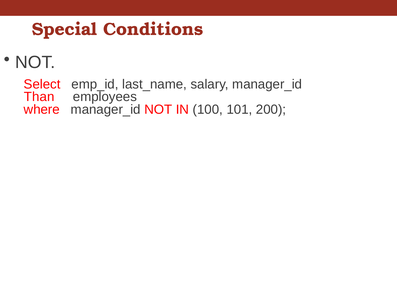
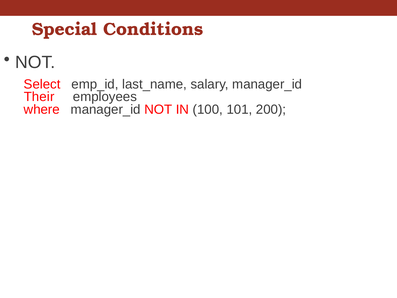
Than: Than -> Their
